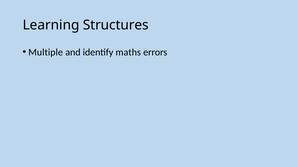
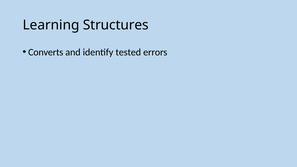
Multiple: Multiple -> Converts
maths: maths -> tested
